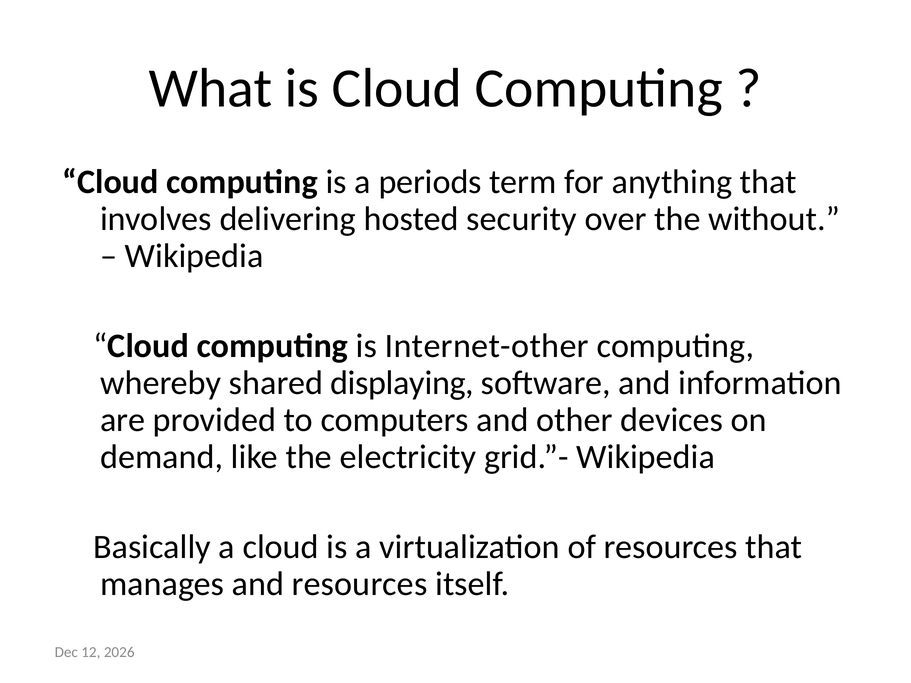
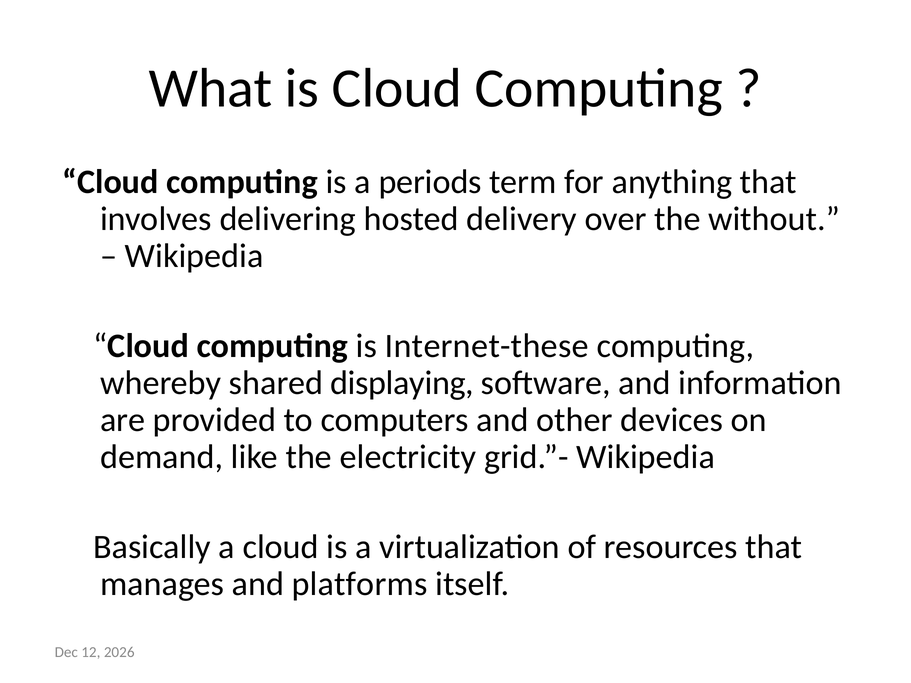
security: security -> delivery
Internet-other: Internet-other -> Internet-these
and resources: resources -> platforms
